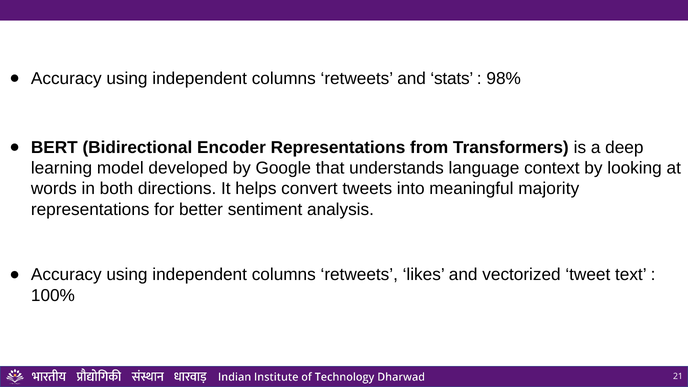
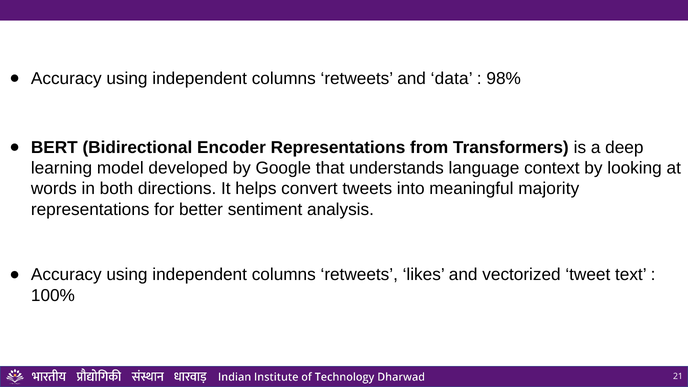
stats: stats -> data
